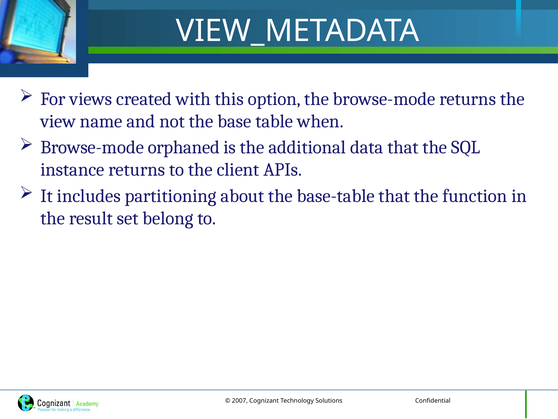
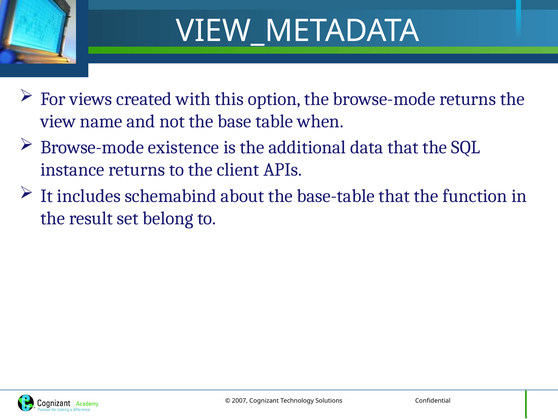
orphaned: orphaned -> existence
partitioning: partitioning -> schemabind
